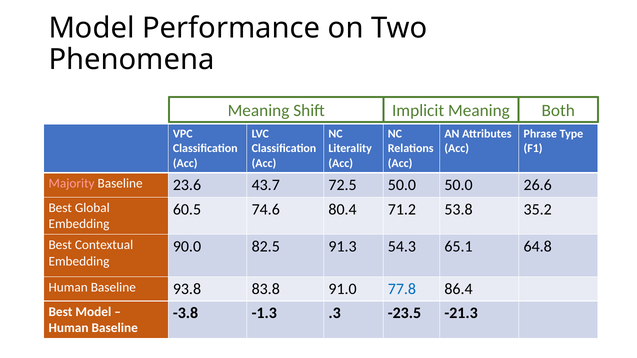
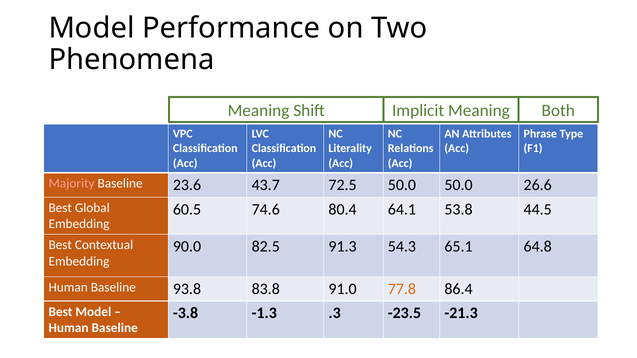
71.2: 71.2 -> 64.1
35.2: 35.2 -> 44.5
77.8 colour: blue -> orange
